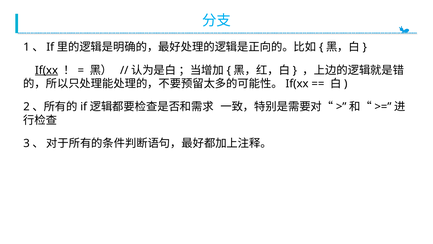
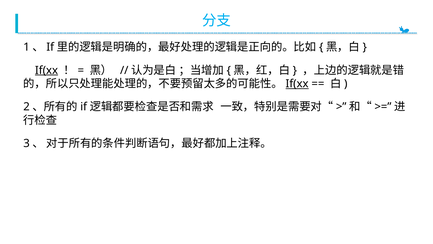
If(xx at (297, 84) underline: none -> present
